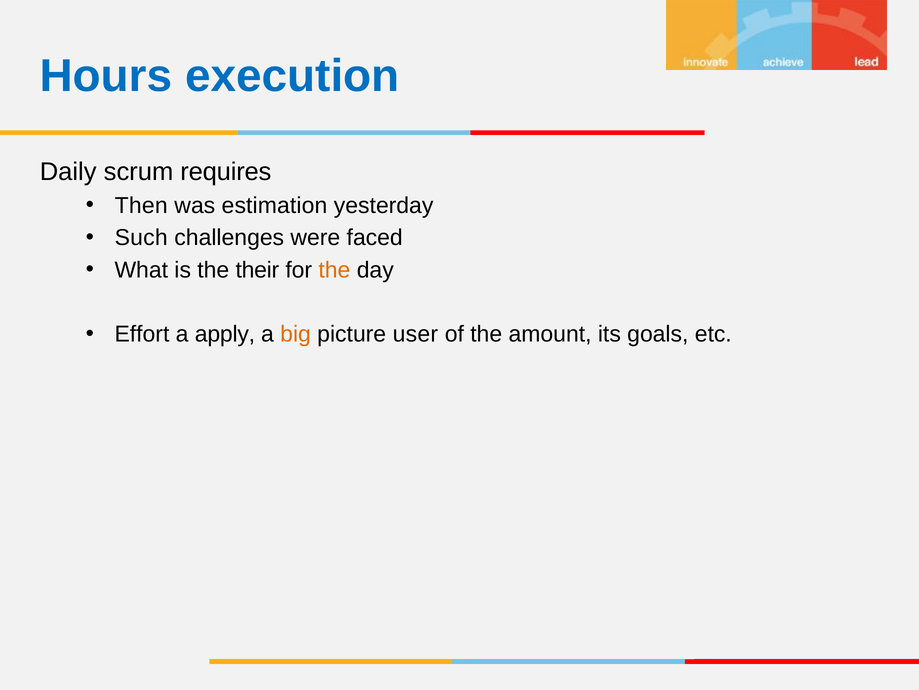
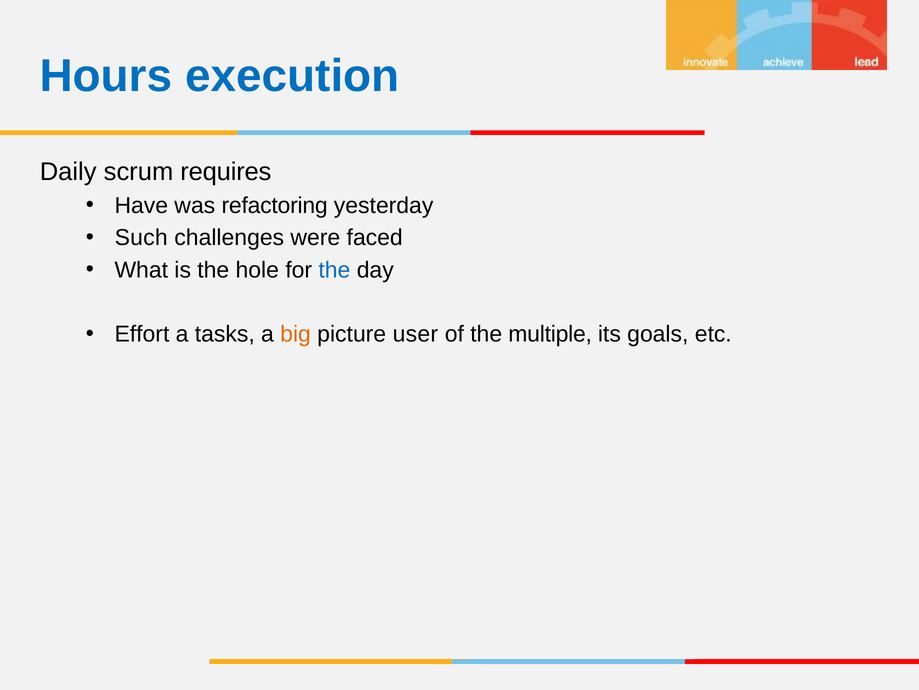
Then: Then -> Have
estimation: estimation -> refactoring
their: their -> hole
the at (334, 270) colour: orange -> blue
apply: apply -> tasks
amount: amount -> multiple
